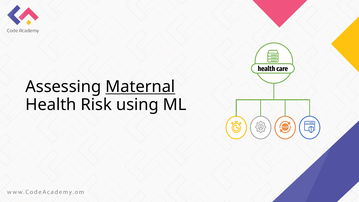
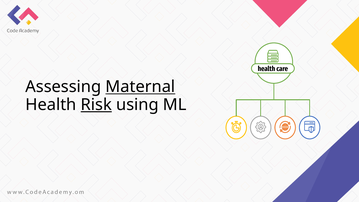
Risk underline: none -> present
